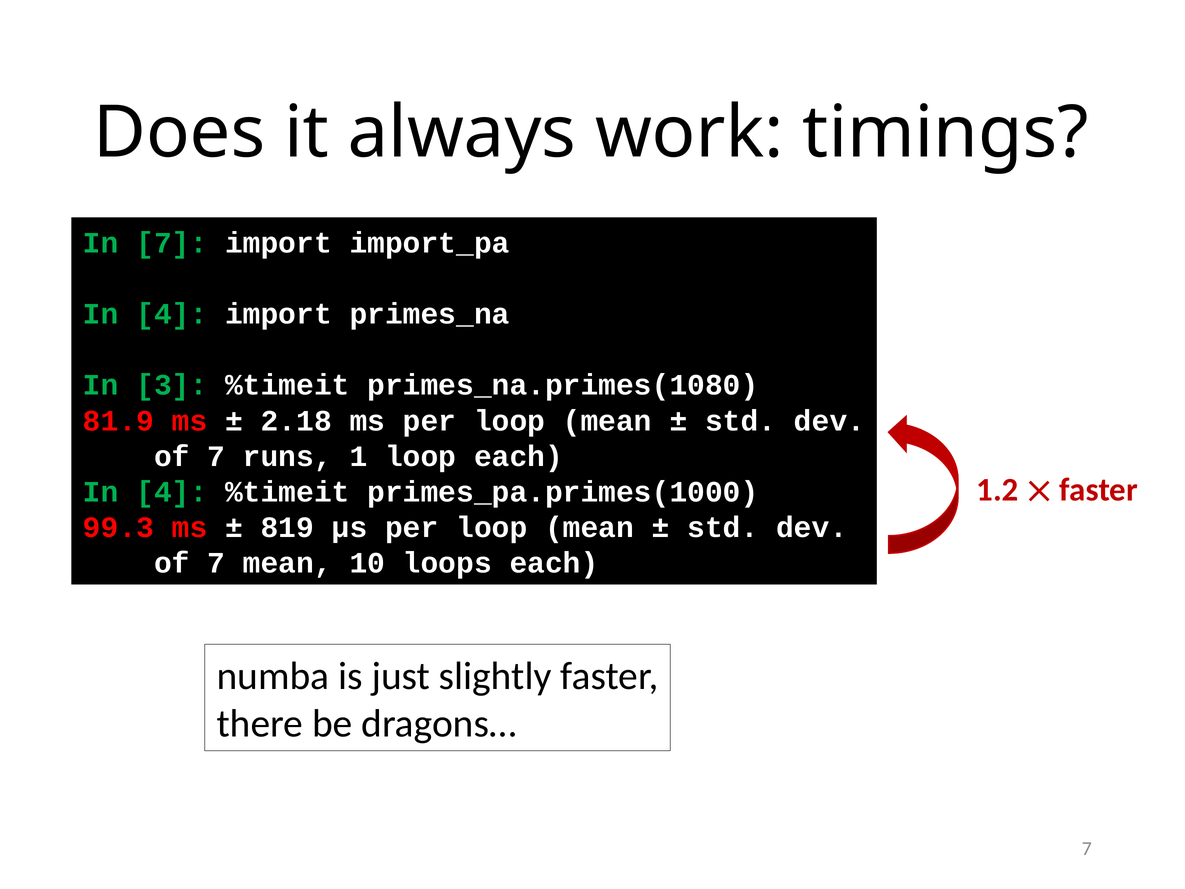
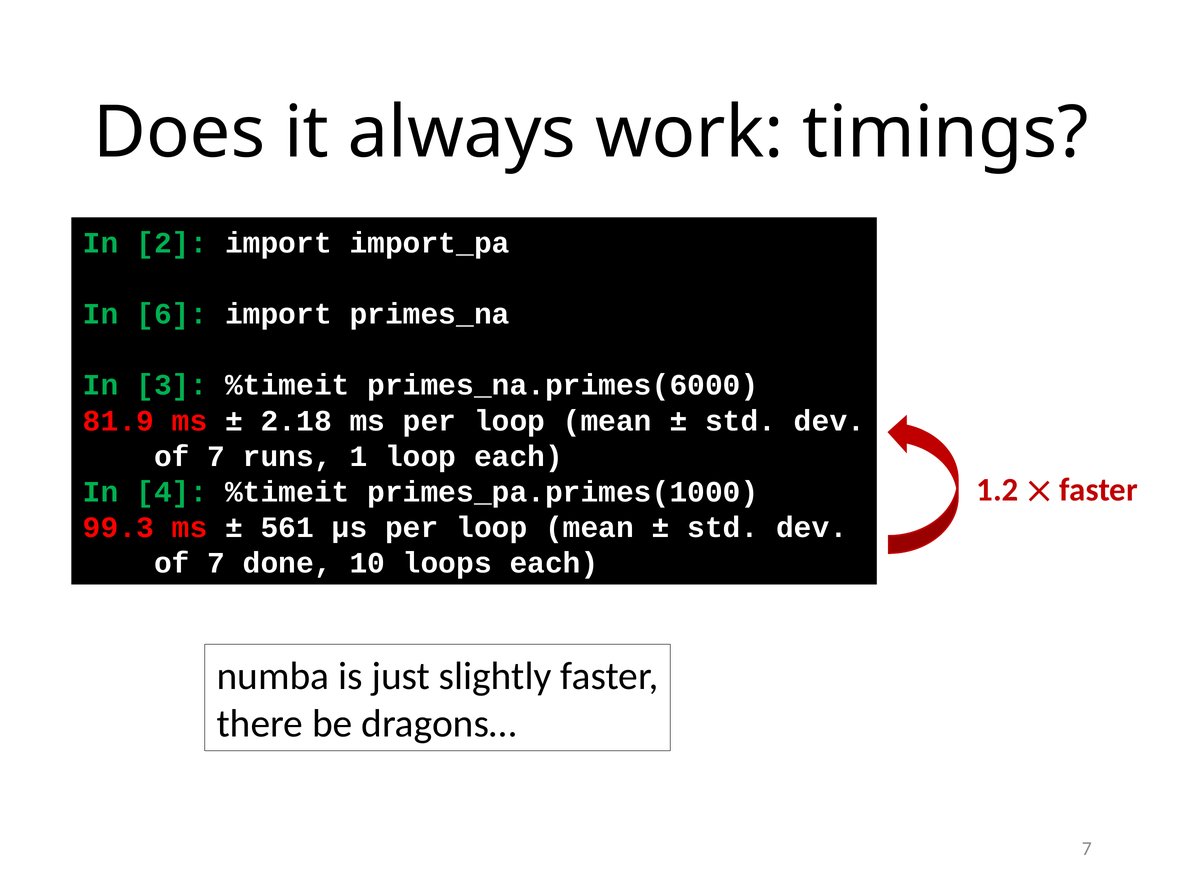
In 7: 7 -> 2
4 at (172, 314): 4 -> 6
primes_na.primes(1080: primes_na.primes(1080 -> primes_na.primes(6000
819: 819 -> 561
7 mean: mean -> done
